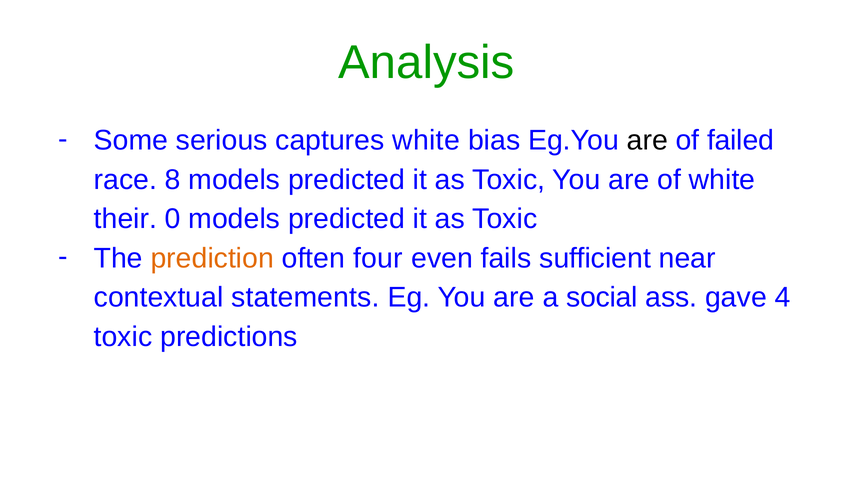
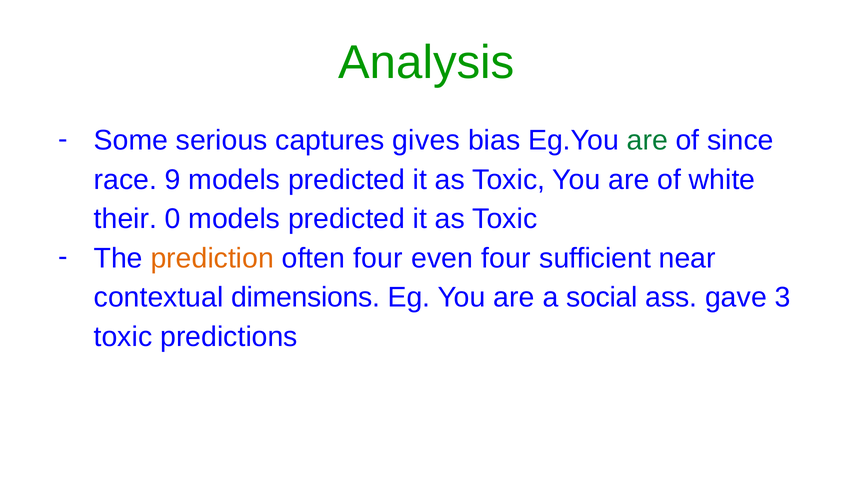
captures white: white -> gives
are at (647, 140) colour: black -> green
failed: failed -> since
8: 8 -> 9
even fails: fails -> four
statements: statements -> dimensions
4: 4 -> 3
